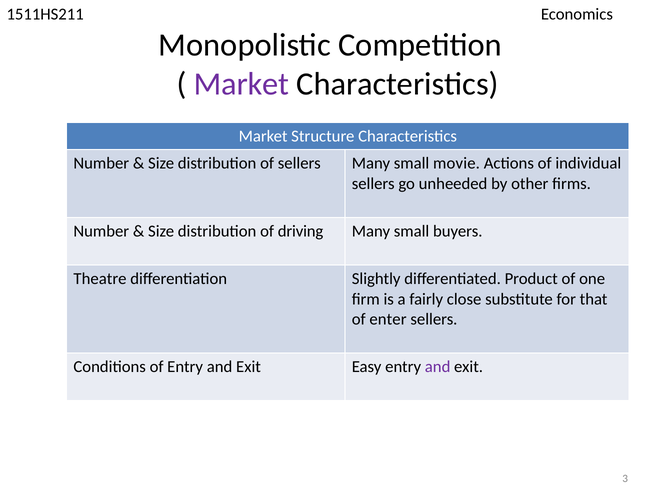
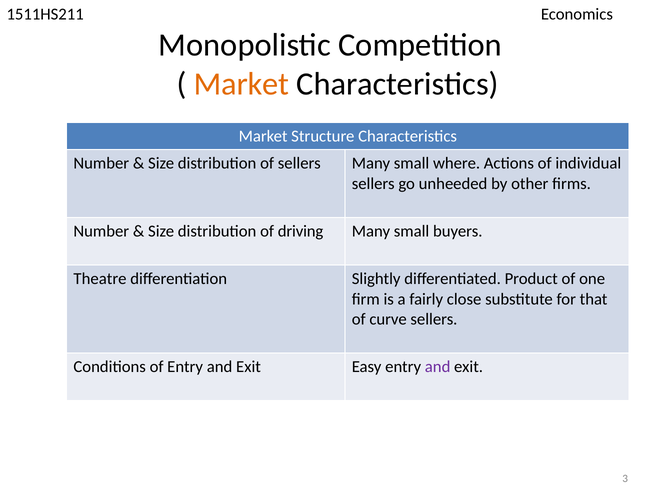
Market at (241, 84) colour: purple -> orange
movie: movie -> where
enter: enter -> curve
